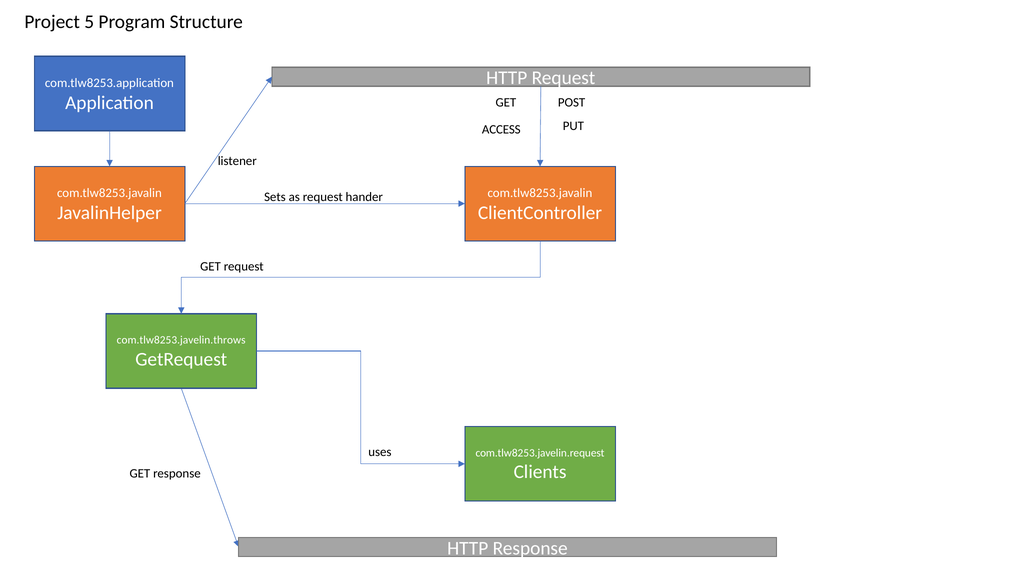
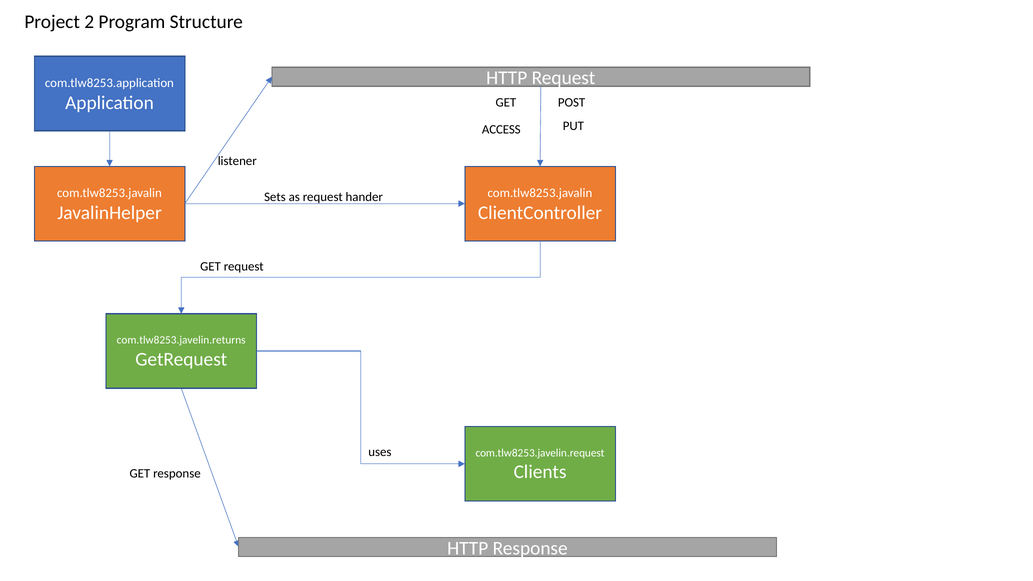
5: 5 -> 2
com.tlw8253.javelin.throws: com.tlw8253.javelin.throws -> com.tlw8253.javelin.returns
